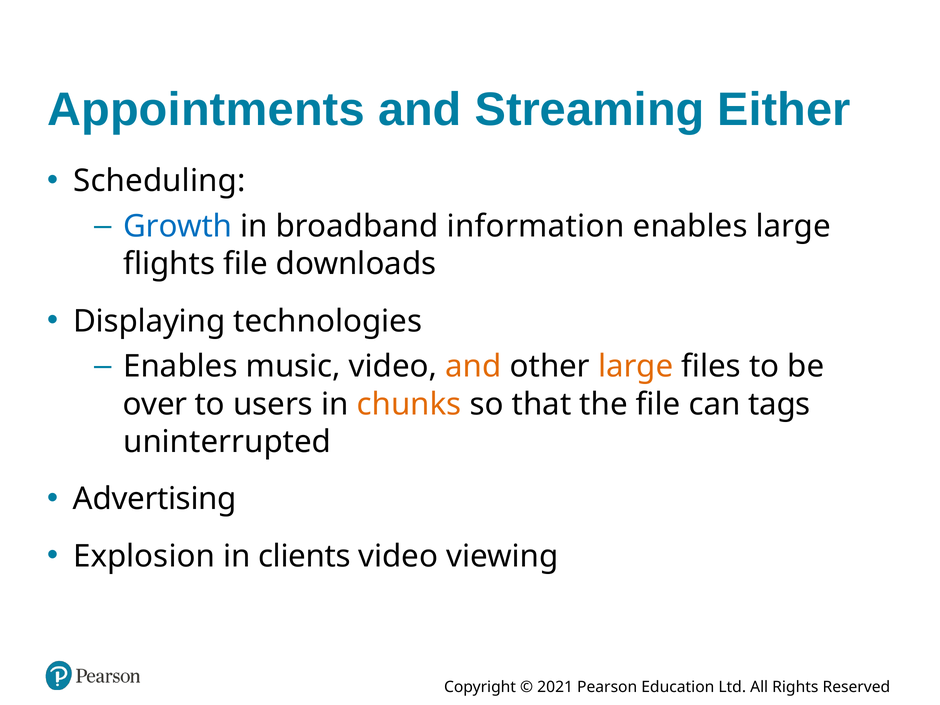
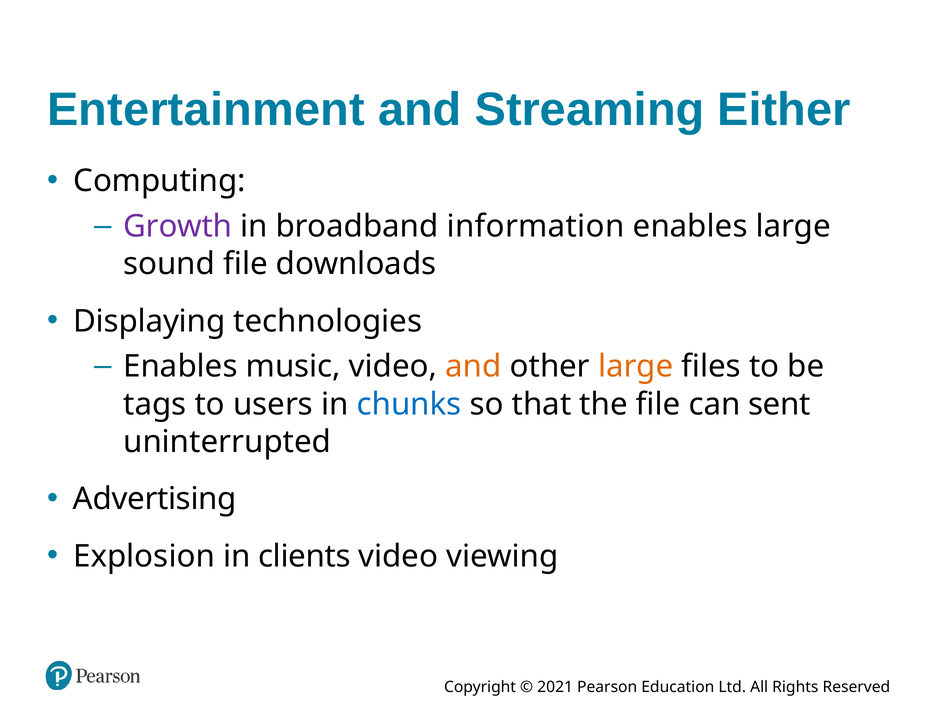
Appointments: Appointments -> Entertainment
Scheduling: Scheduling -> Computing
Growth colour: blue -> purple
flights: flights -> sound
over: over -> tags
chunks colour: orange -> blue
tags: tags -> sent
